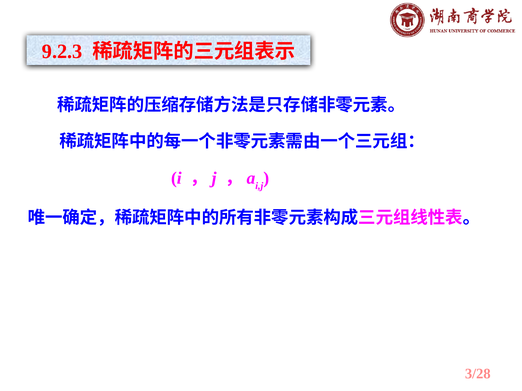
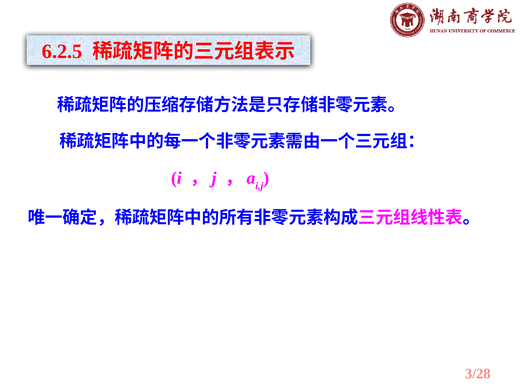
9.2.3: 9.2.3 -> 6.2.5
